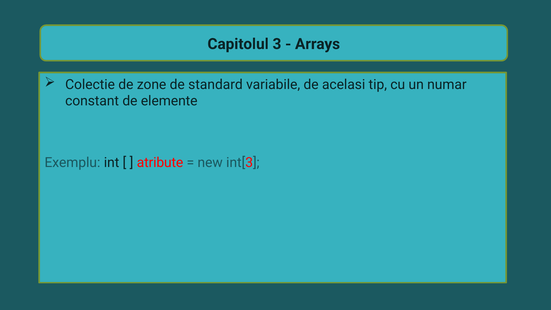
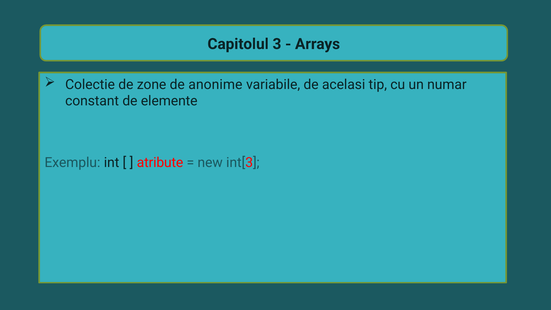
standard: standard -> anonime
